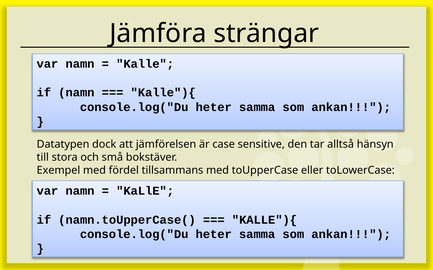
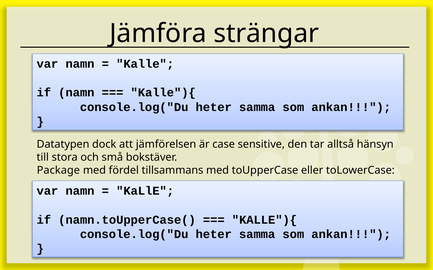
Exempel: Exempel -> Package
